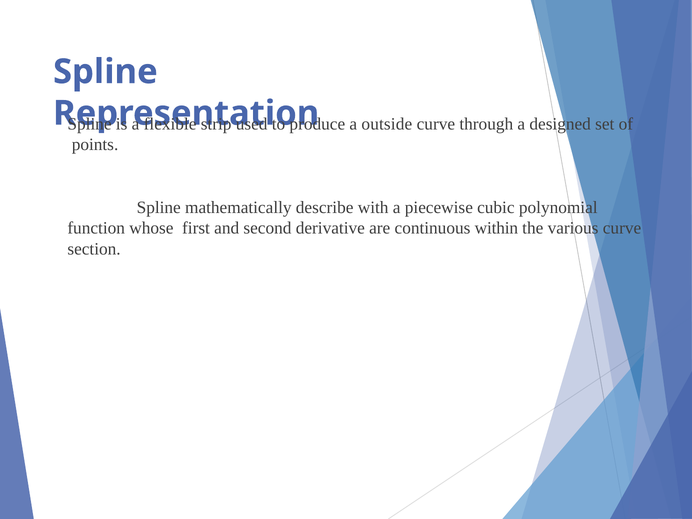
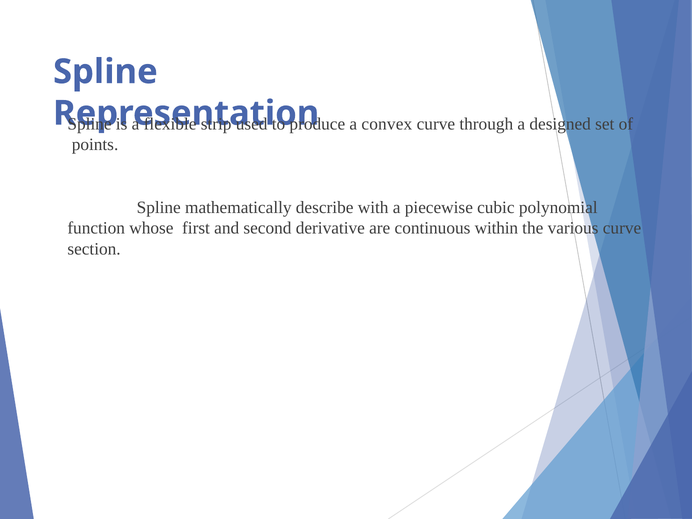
outside: outside -> convex
